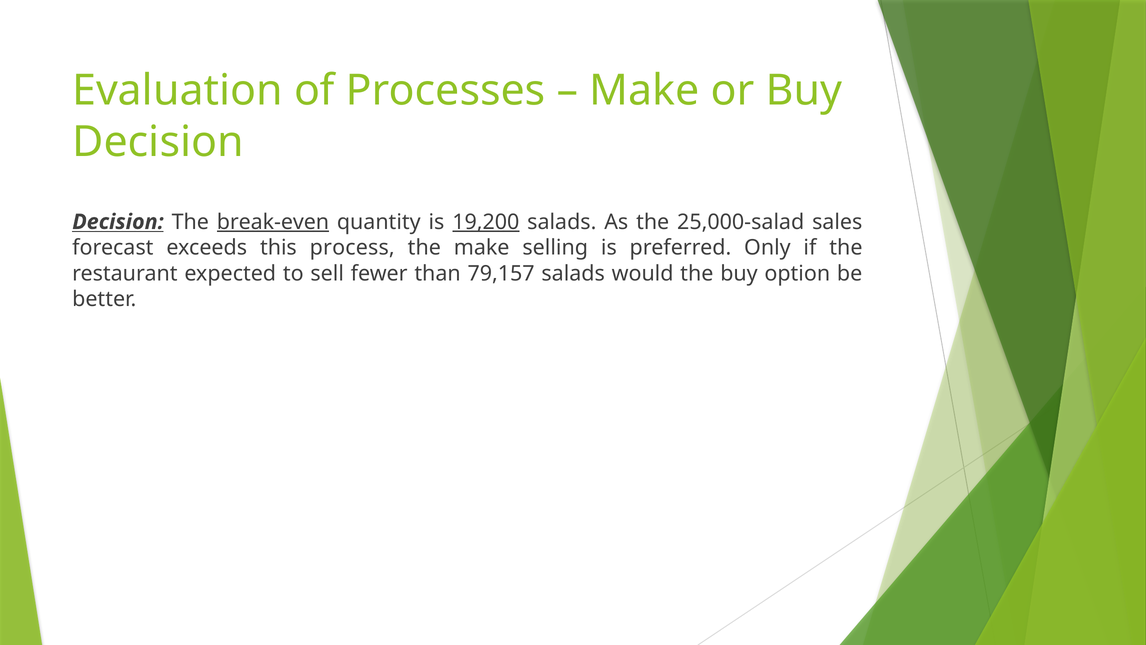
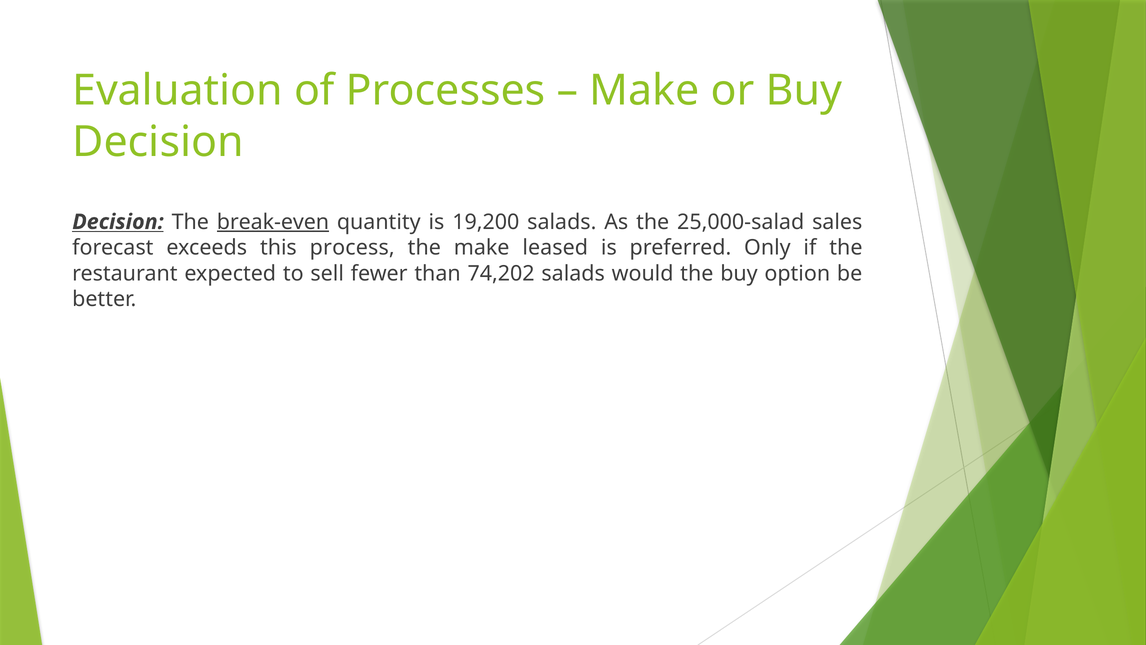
19,200 underline: present -> none
selling: selling -> leased
79,157: 79,157 -> 74,202
